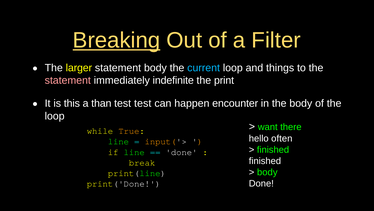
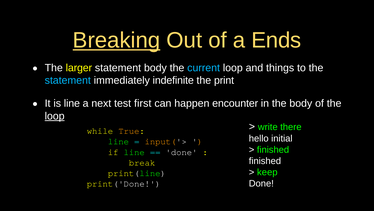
Filter: Filter -> Ends
statement at (68, 80) colour: pink -> light blue
is this: this -> line
than: than -> next
test test: test -> first
loop at (55, 116) underline: none -> present
want: want -> write
often: often -> initial
body at (267, 172): body -> keep
